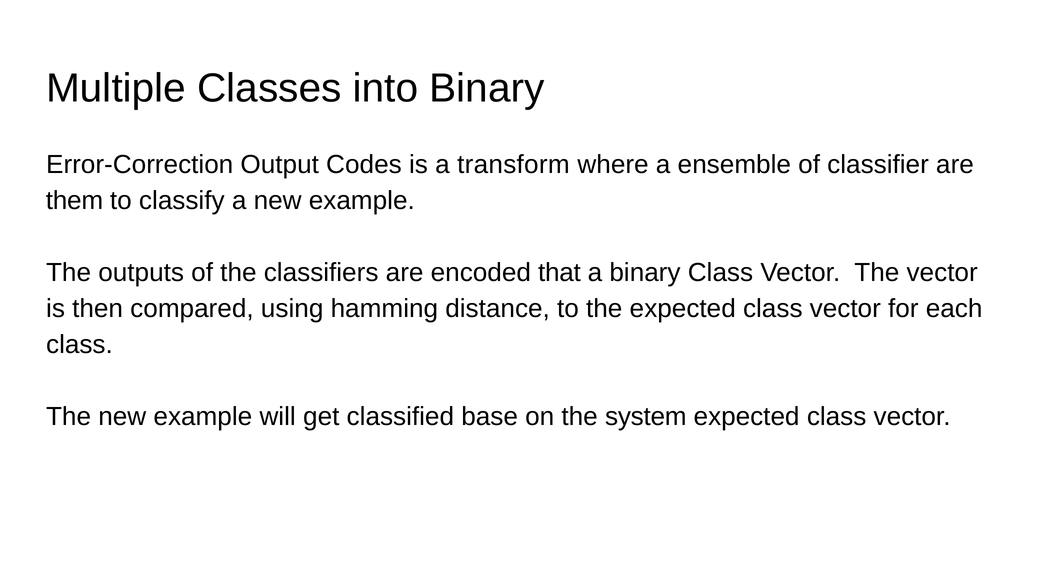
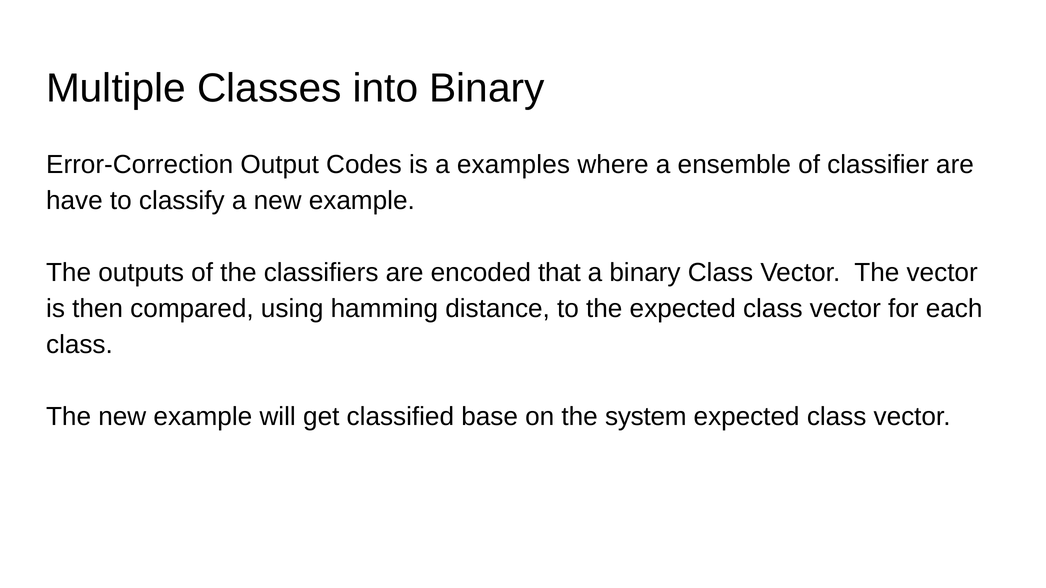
transform: transform -> examples
them: them -> have
